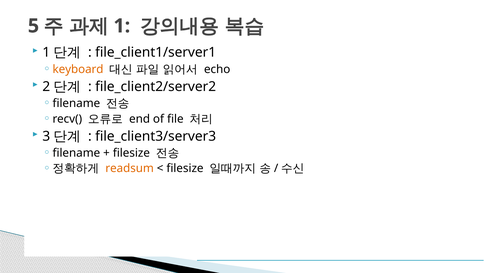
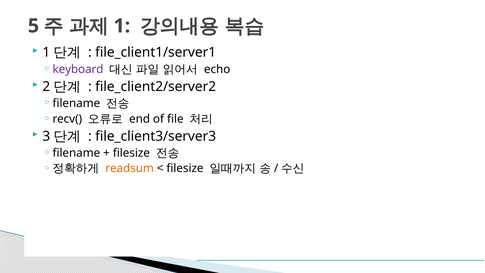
keyboard colour: orange -> purple
